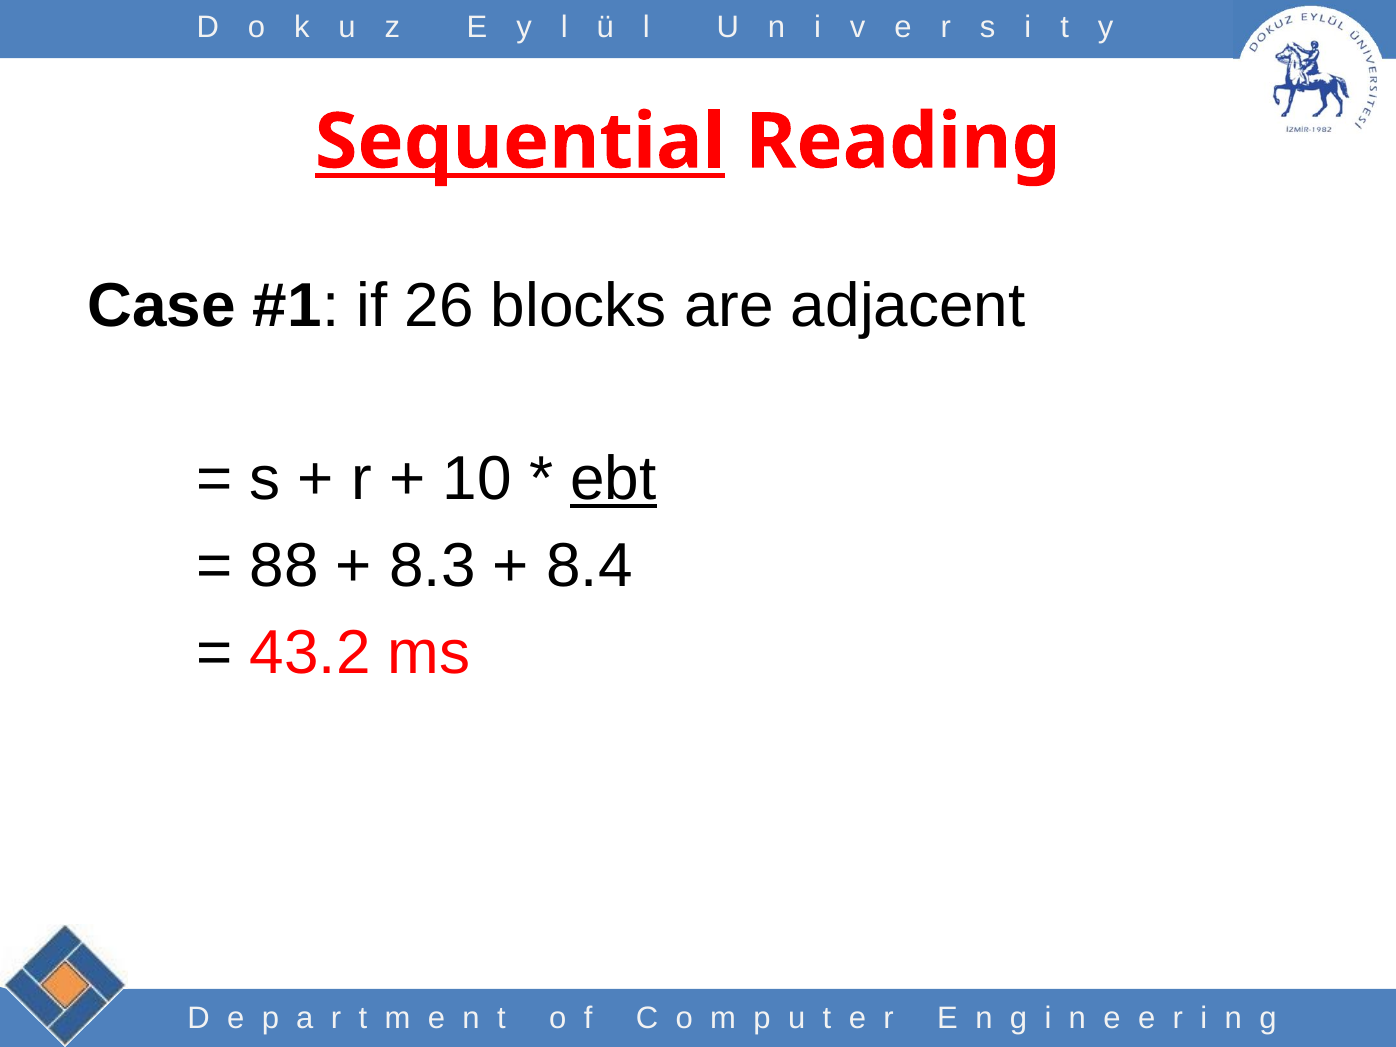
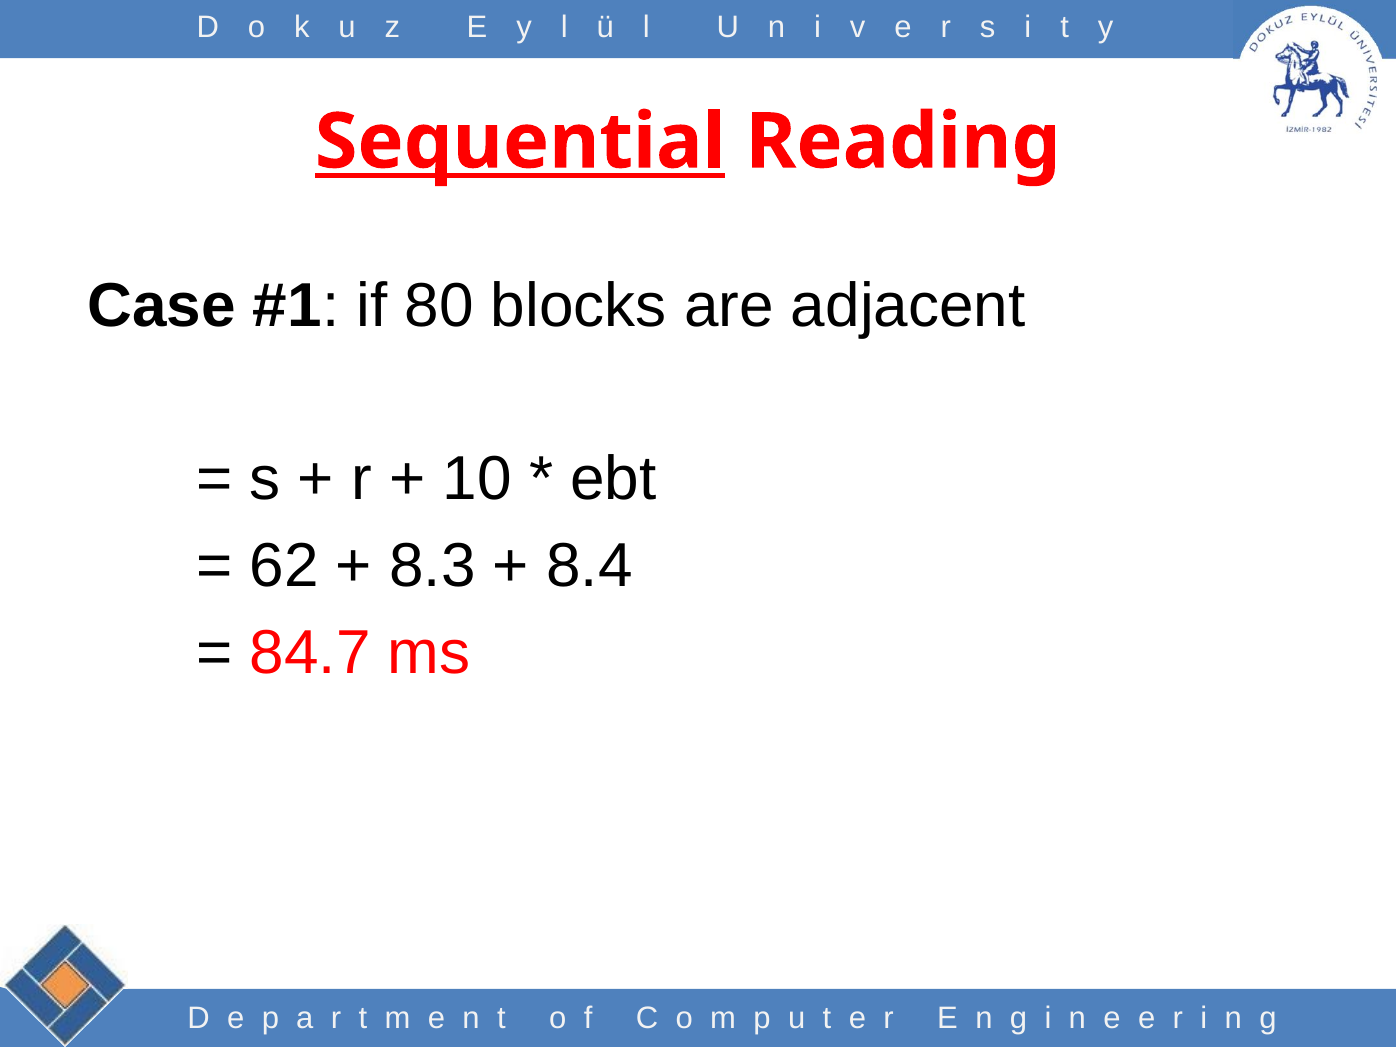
26: 26 -> 80
ebt underline: present -> none
88: 88 -> 62
43.2: 43.2 -> 84.7
